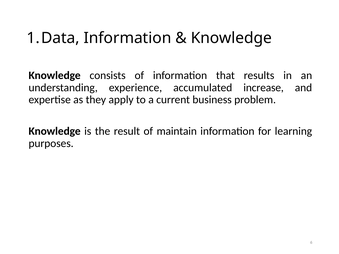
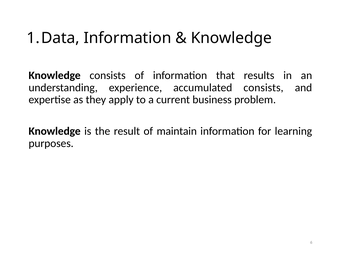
accumulated increase: increase -> consists
